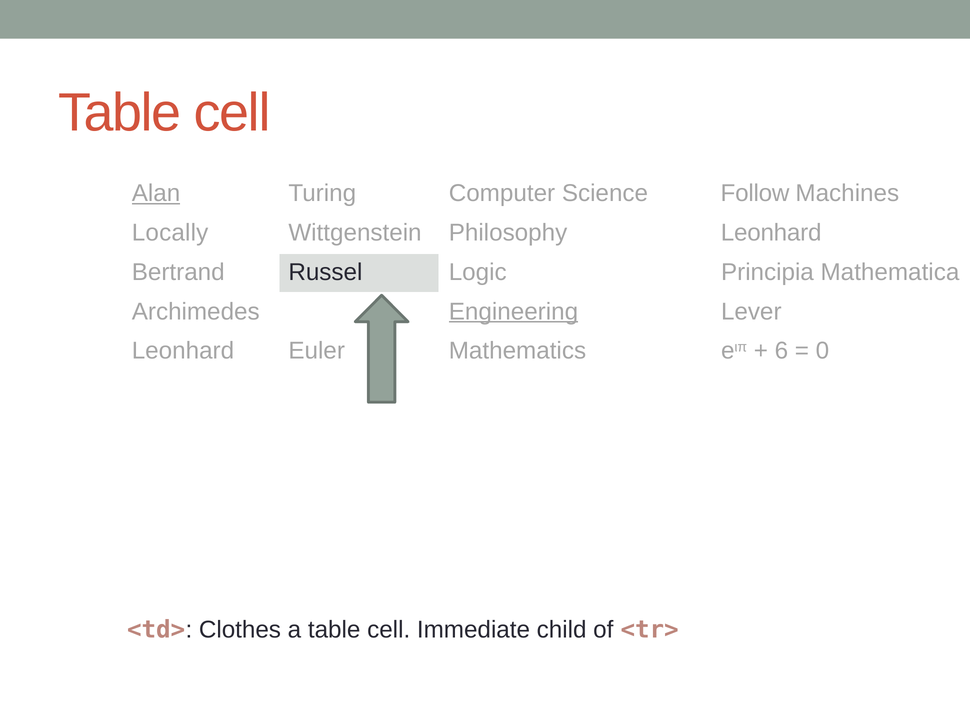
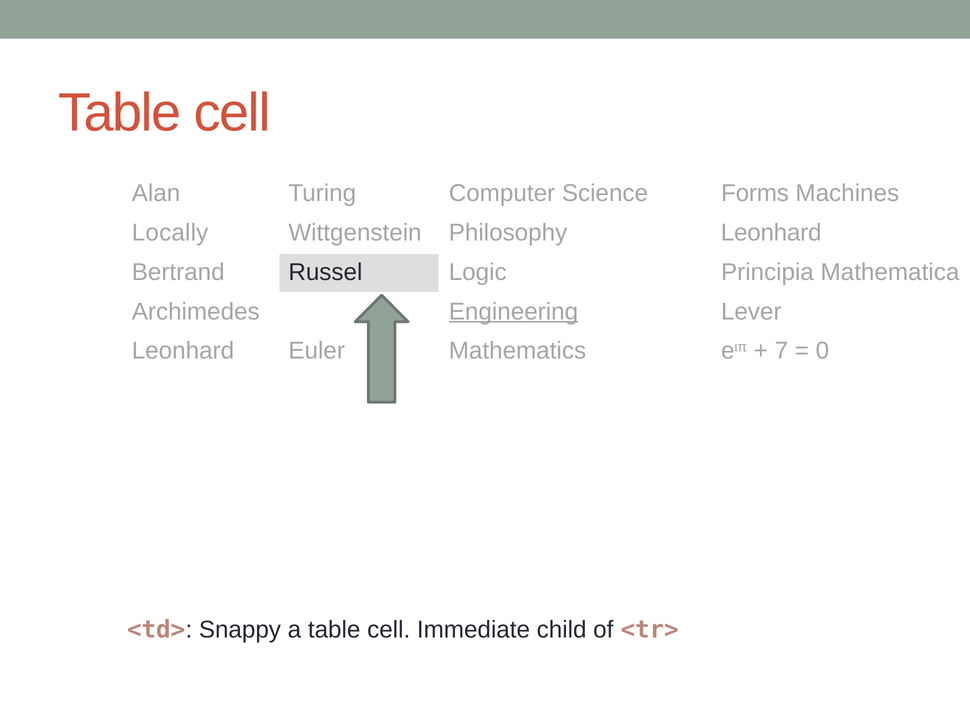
Alan underline: present -> none
Follow: Follow -> Forms
6: 6 -> 7
Clothes: Clothes -> Snappy
